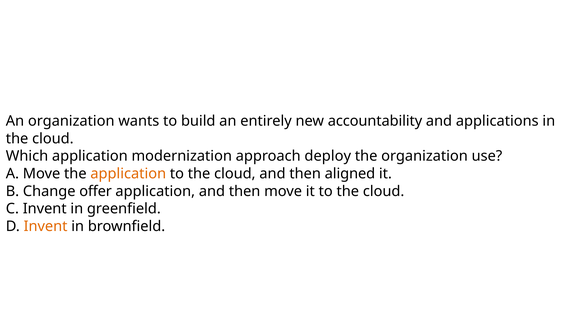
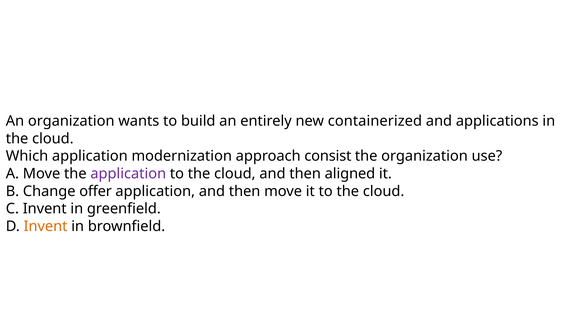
accountability: accountability -> containerized
deploy: deploy -> consist
application at (128, 173) colour: orange -> purple
